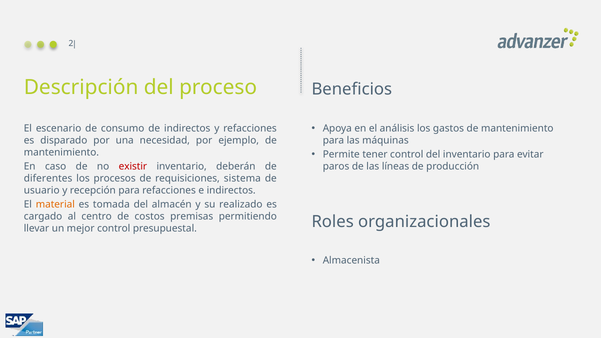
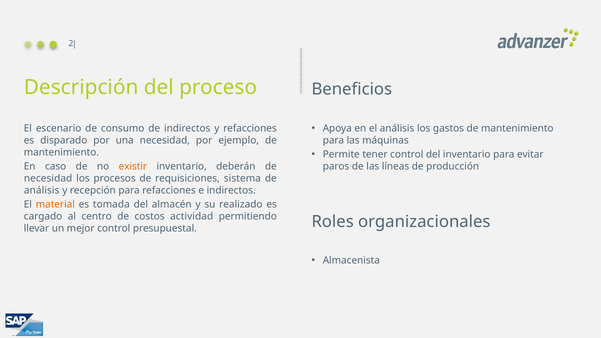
existir colour: red -> orange
diferentes at (48, 179): diferentes -> necesidad
usuario at (42, 191): usuario -> análisis
premisas: premisas -> actividad
